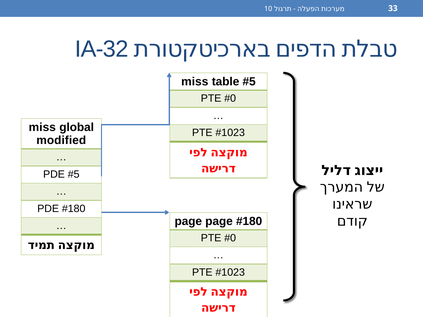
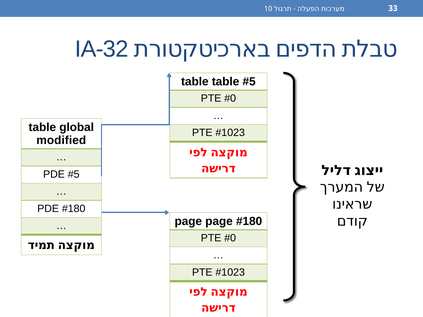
miss at (195, 82): miss -> table
miss at (42, 127): miss -> table
